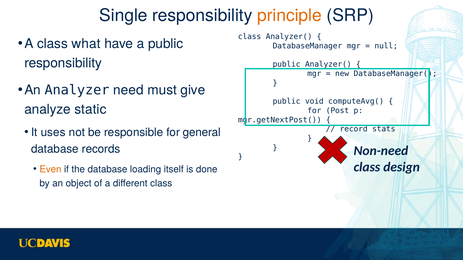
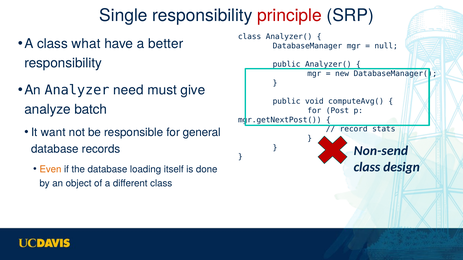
principle colour: orange -> red
a public: public -> better
static: static -> batch
uses: uses -> want
Non-need: Non-need -> Non-send
